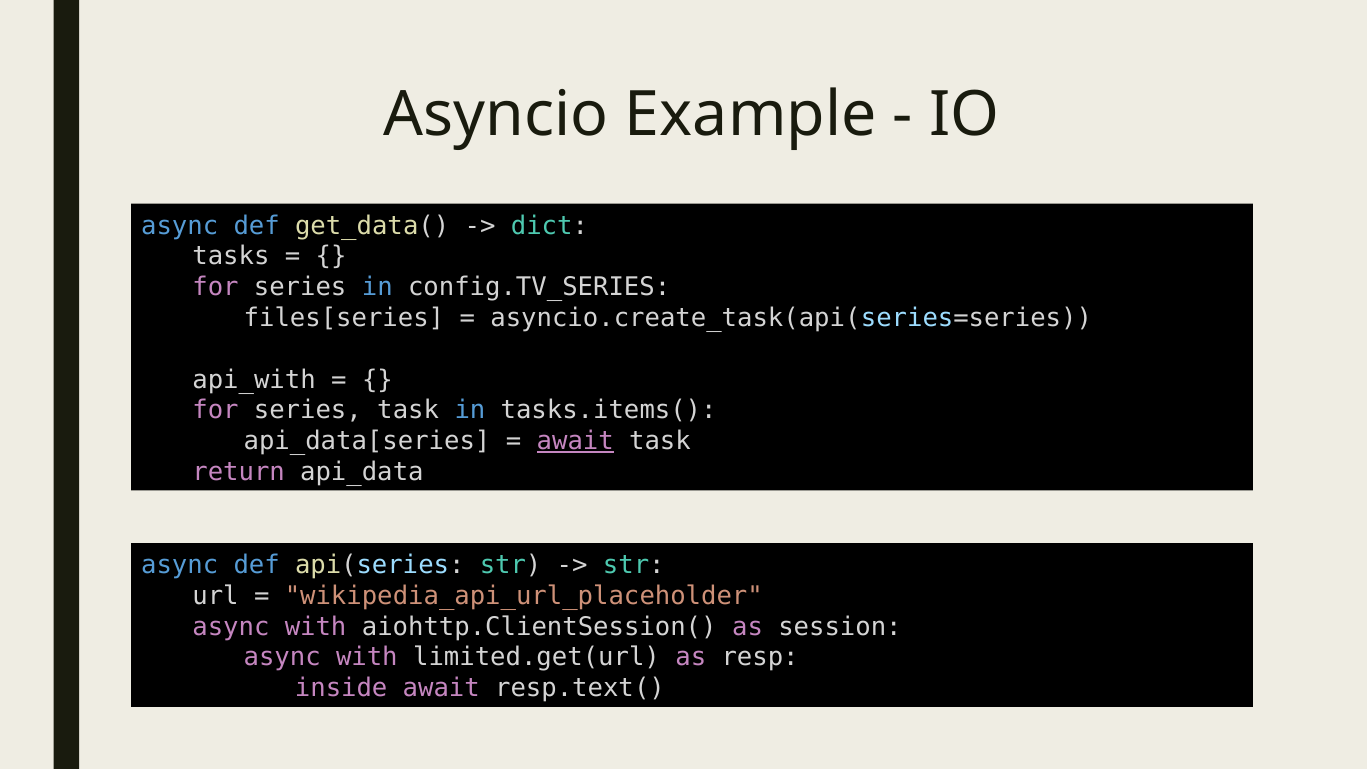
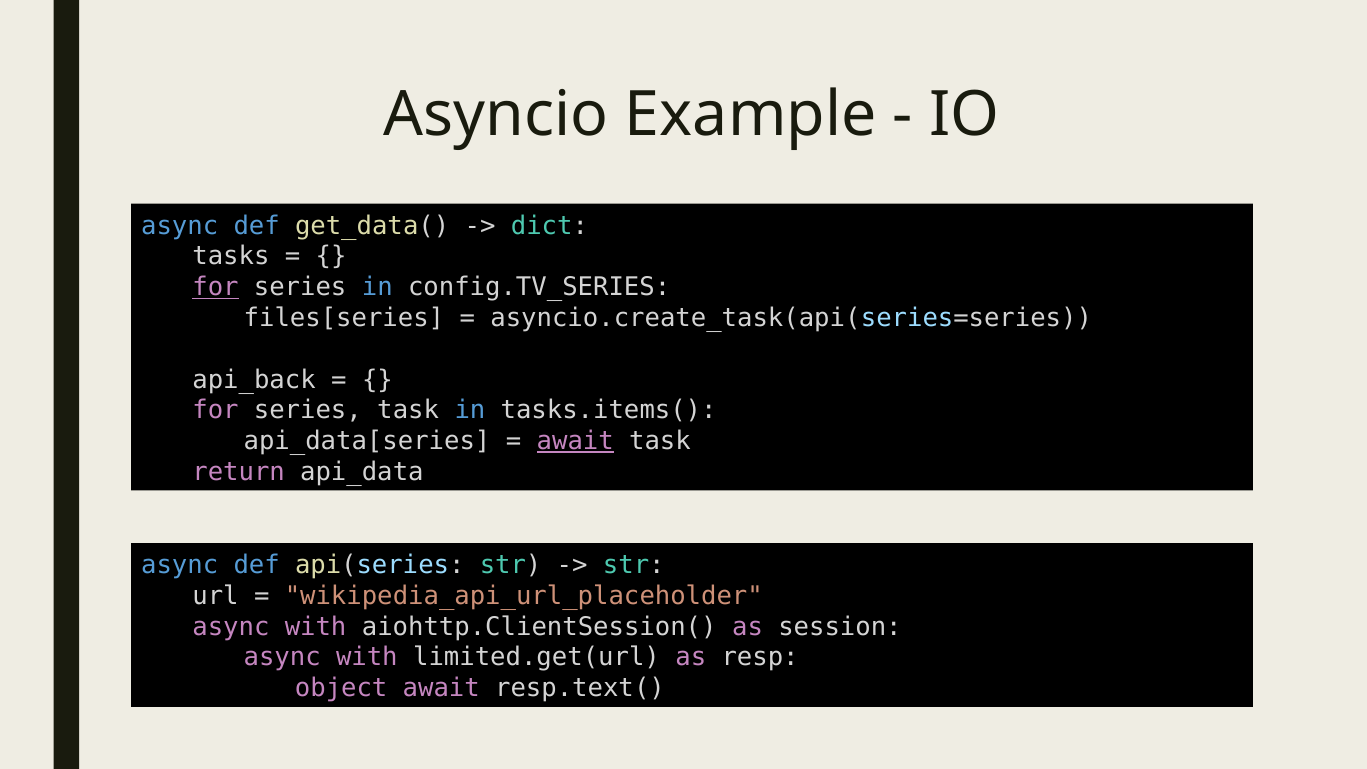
for at (216, 287) underline: none -> present
api_with: api_with -> api_back
inside: inside -> object
